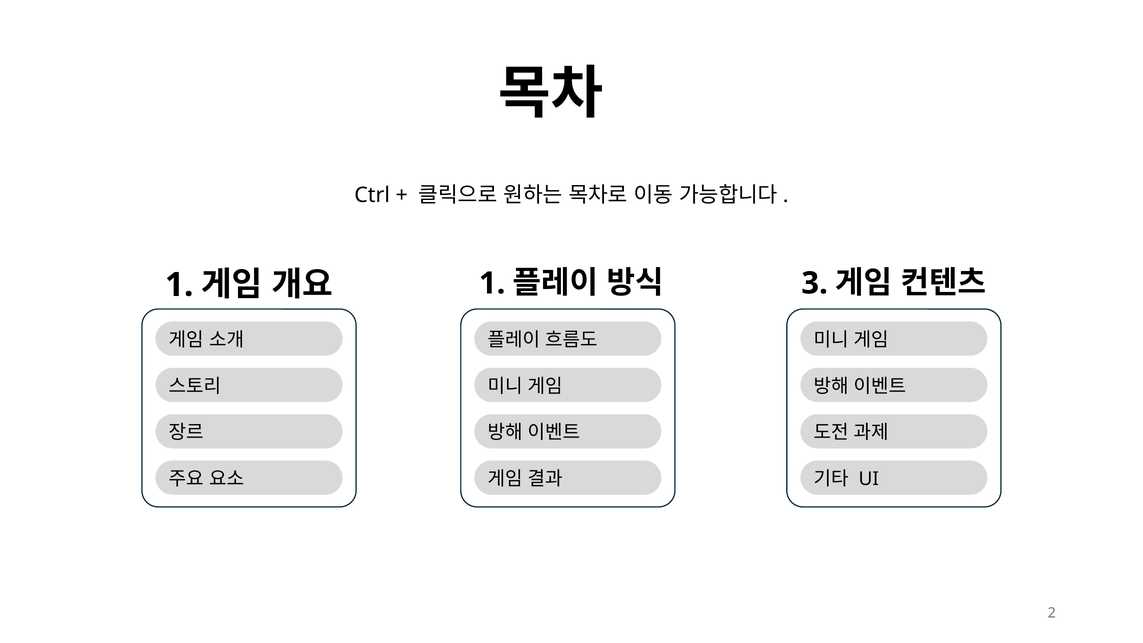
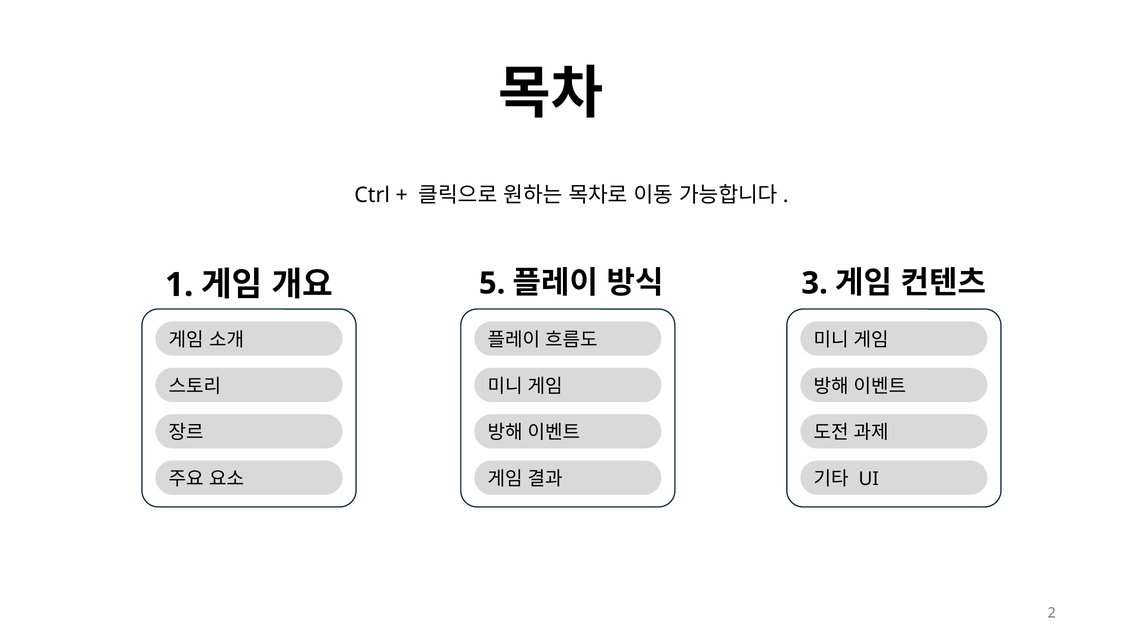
1 at (492, 283): 1 -> 5
